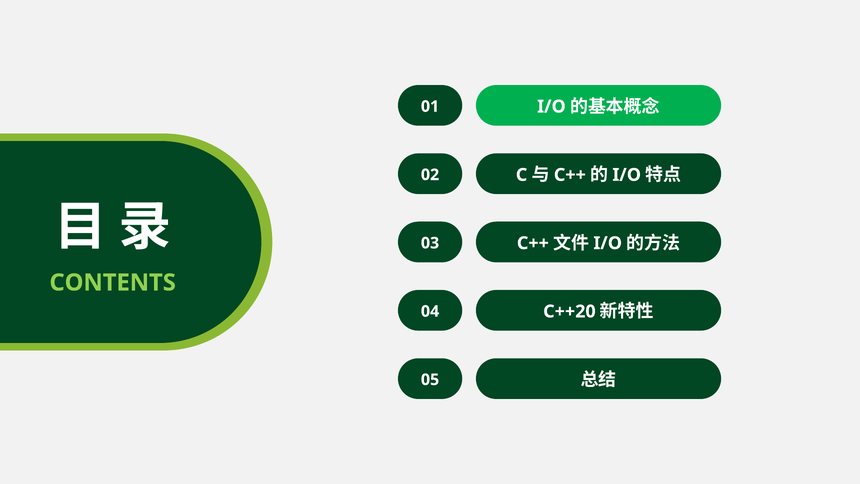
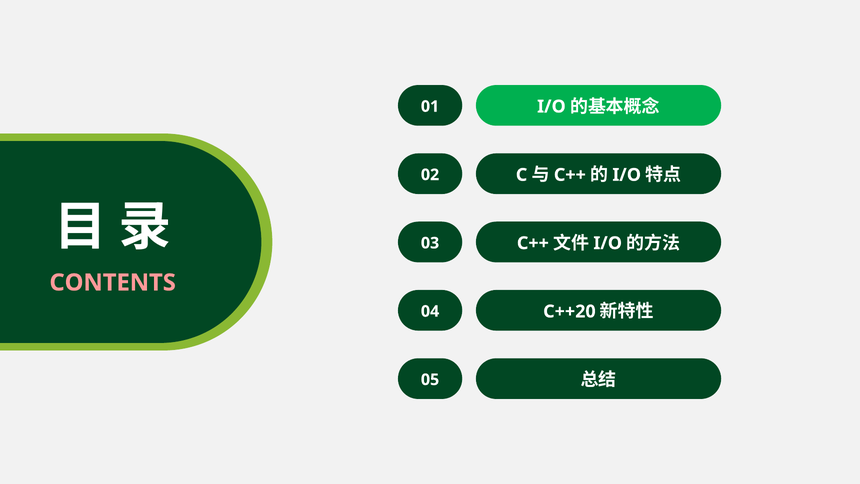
CONTENTS colour: light green -> pink
